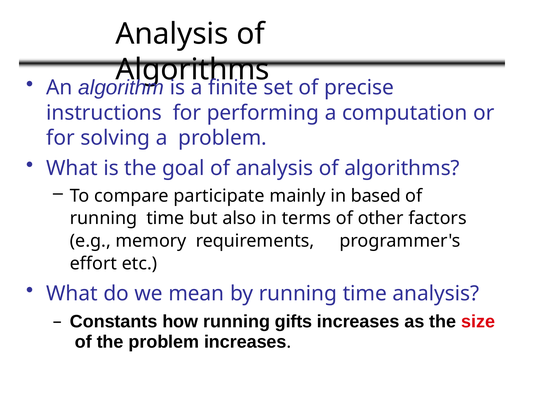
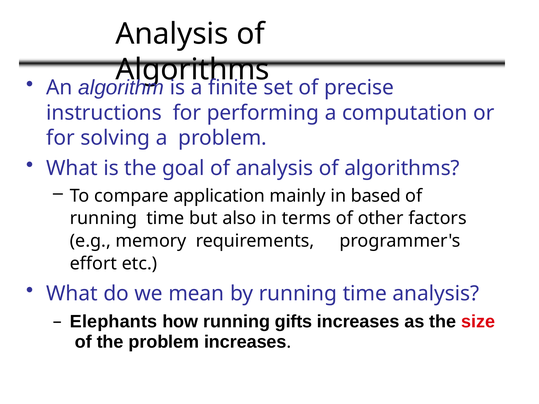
participate: participate -> application
Constants: Constants -> Elephants
